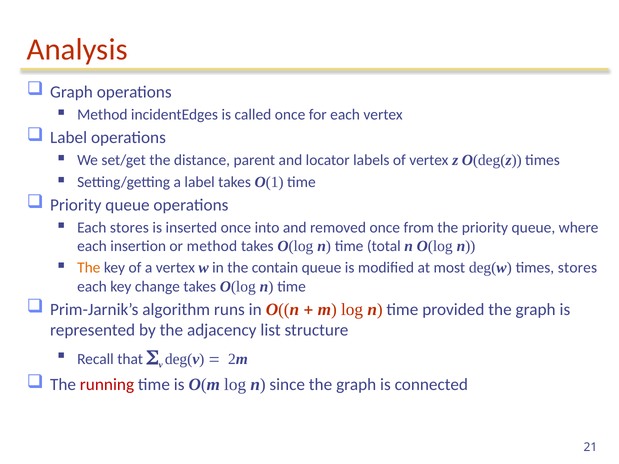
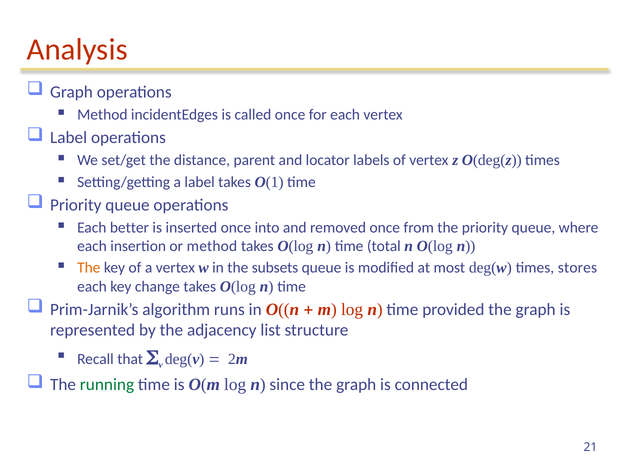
Each stores: stores -> better
contain: contain -> subsets
running colour: red -> green
